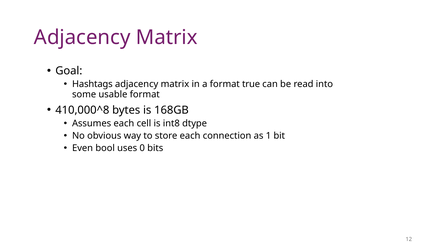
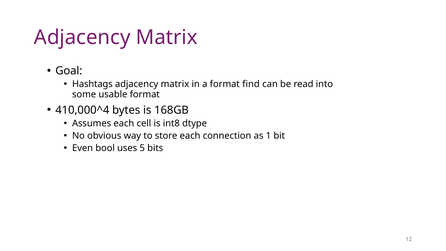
true: true -> find
410,000^8: 410,000^8 -> 410,000^4
0: 0 -> 5
